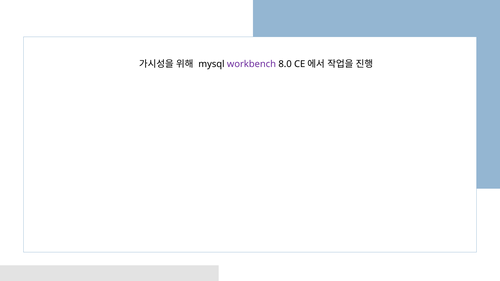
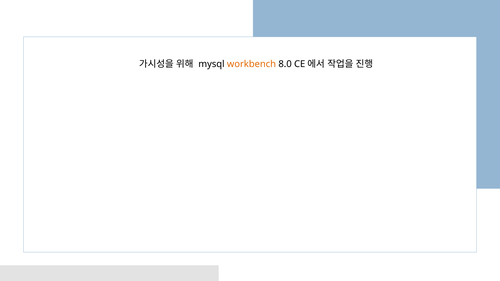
workbench colour: purple -> orange
